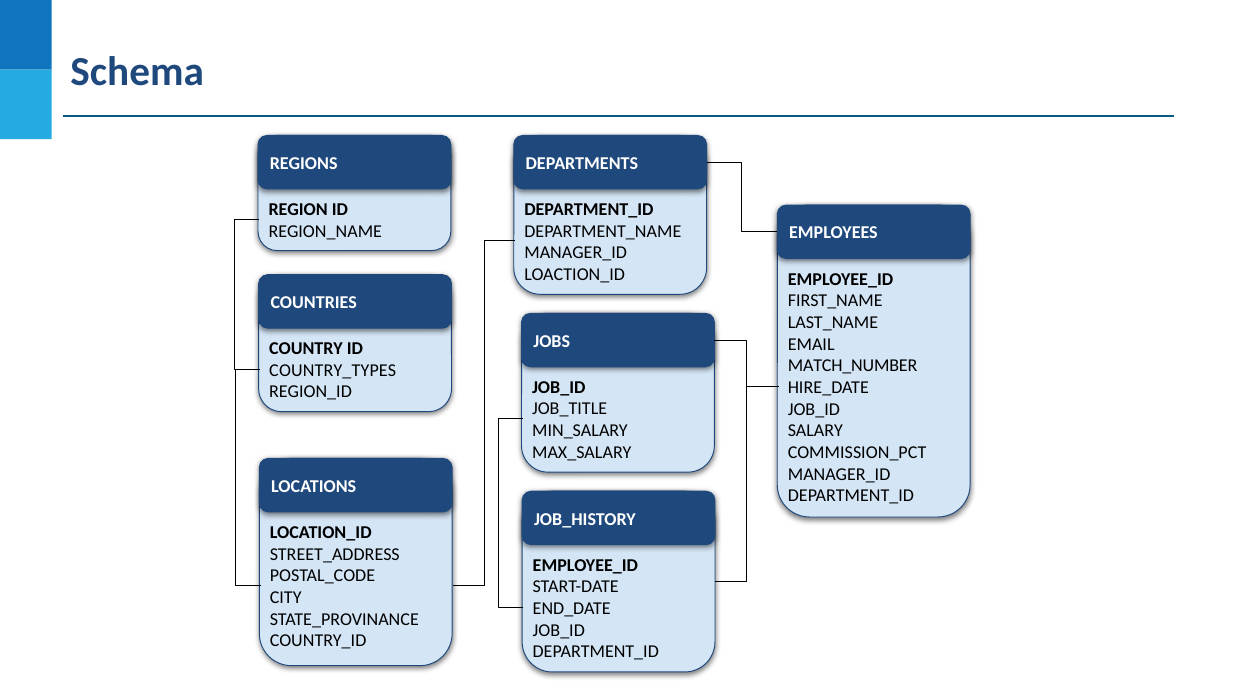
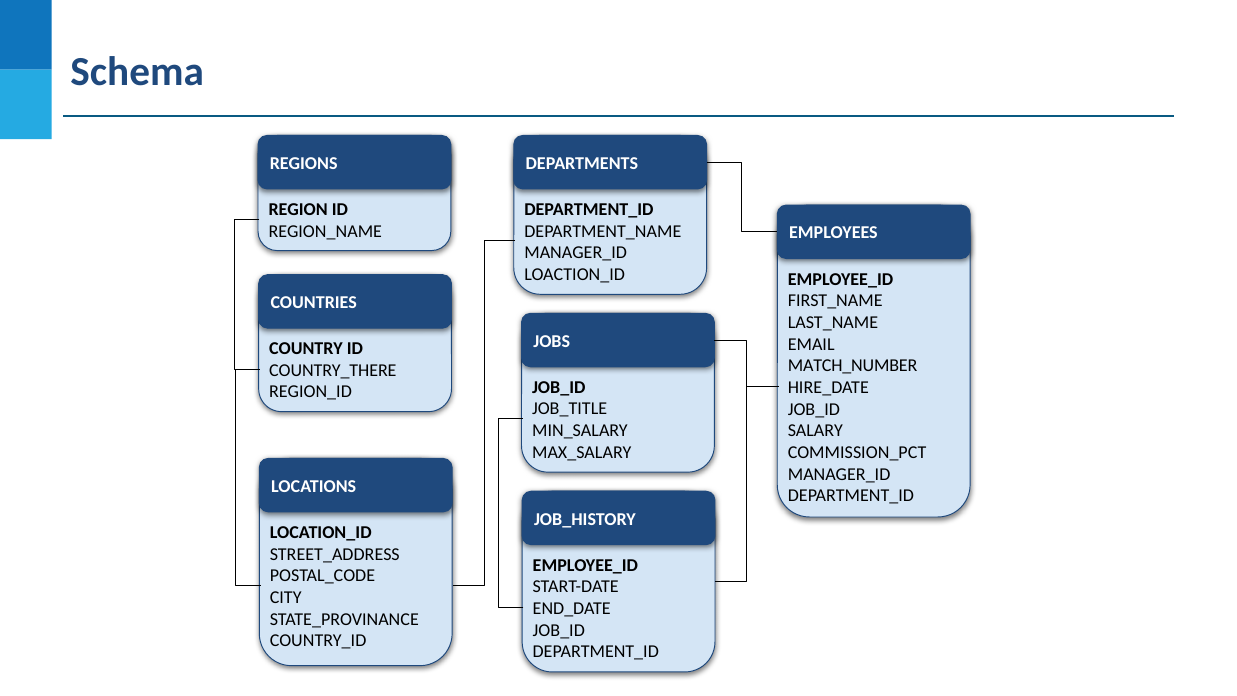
COUNTRY_TYPES: COUNTRY_TYPES -> COUNTRY_THERE
